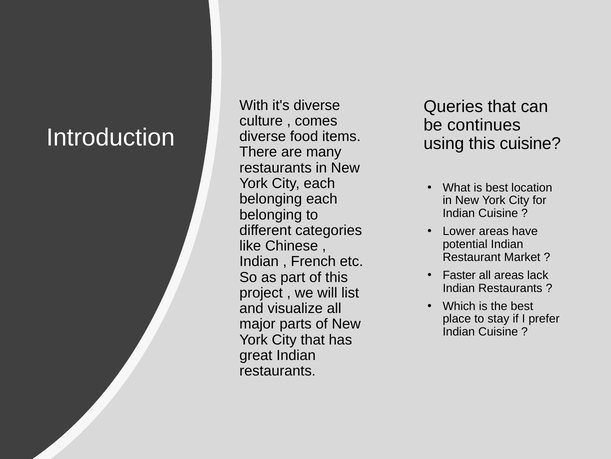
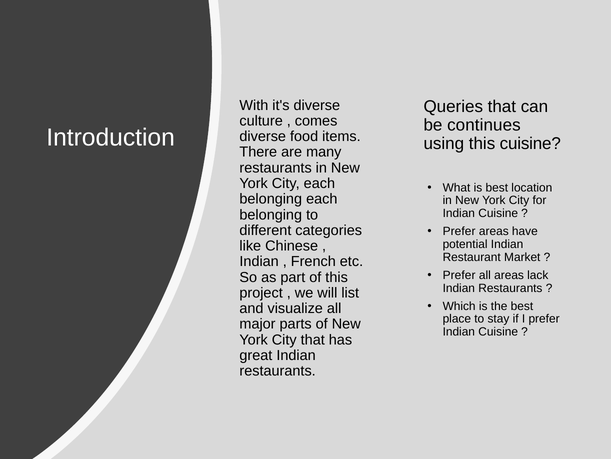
Lower at (459, 231): Lower -> Prefer
Faster at (459, 275): Faster -> Prefer
